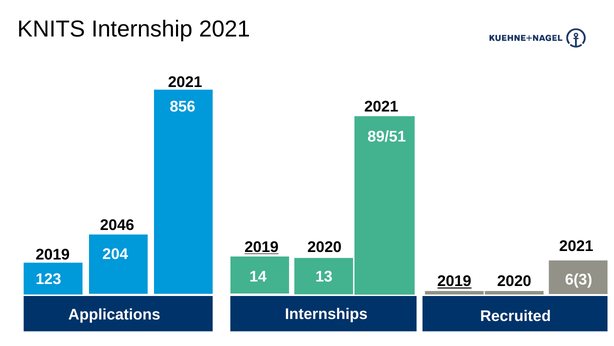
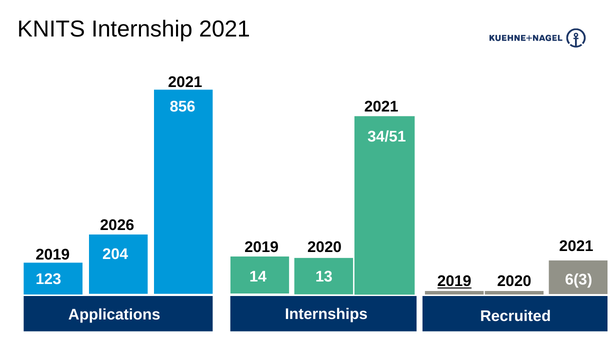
89/51: 89/51 -> 34/51
2046: 2046 -> 2026
2019 at (262, 247) underline: present -> none
